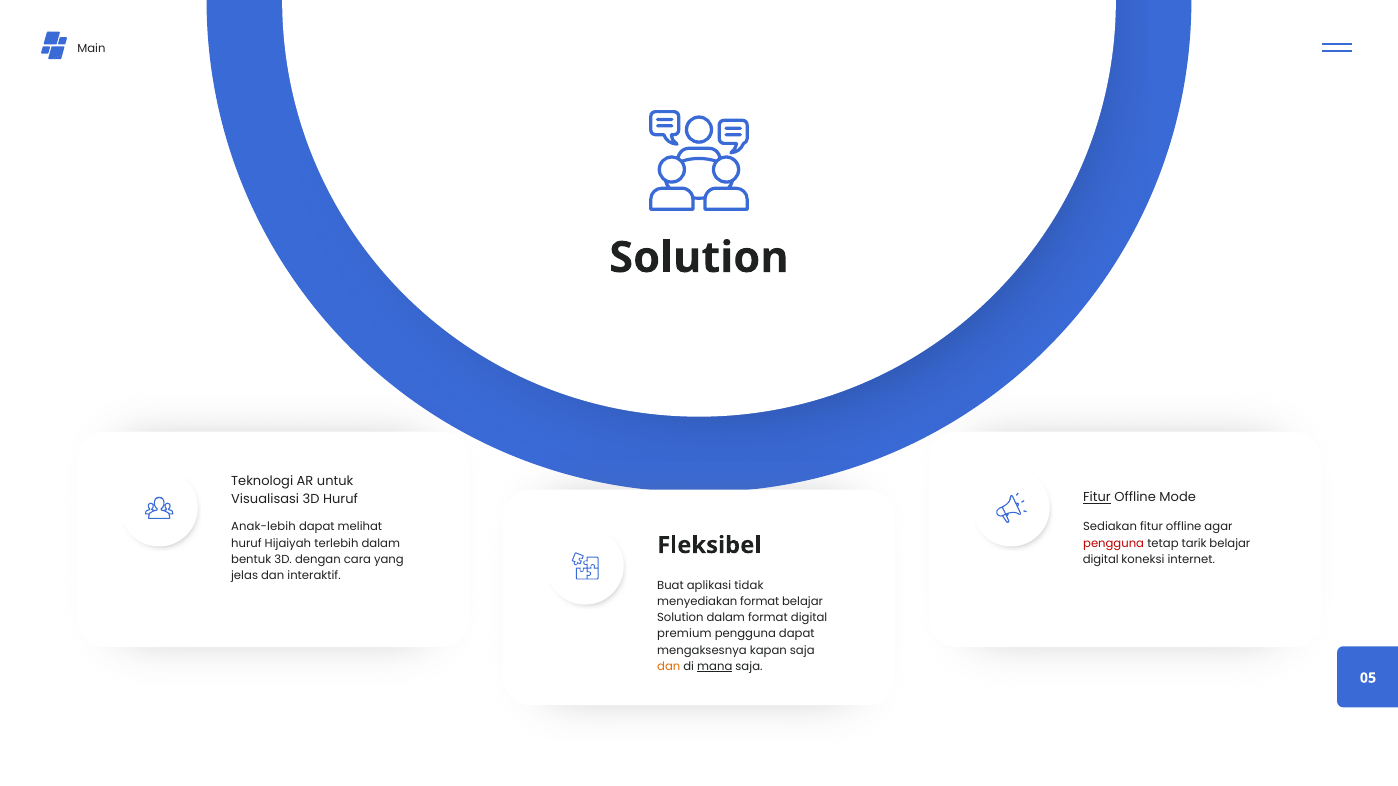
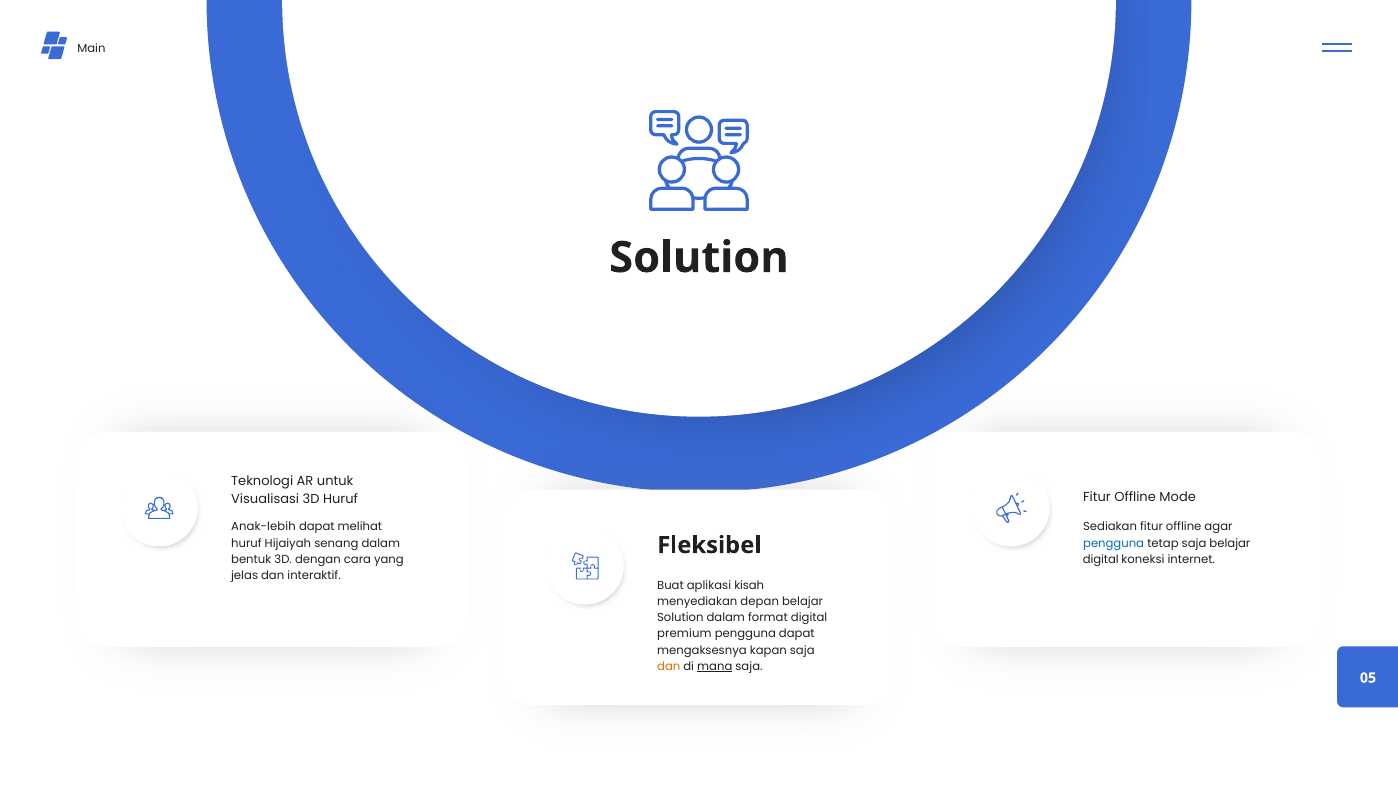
Fitur at (1097, 498) underline: present -> none
terlebih: terlebih -> senang
pengguna at (1114, 544) colour: red -> blue
tetap tarik: tarik -> saja
tidak: tidak -> kisah
menyediakan format: format -> depan
